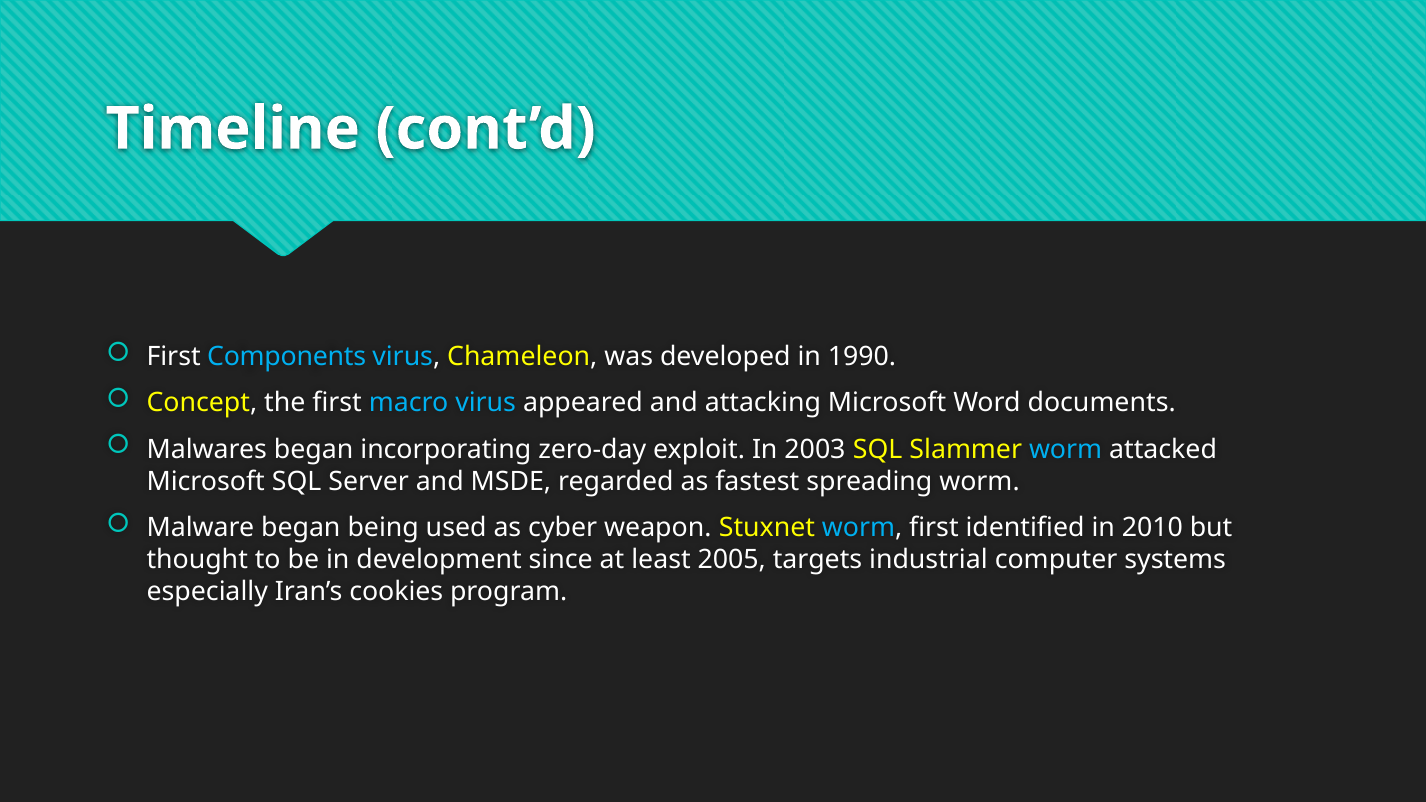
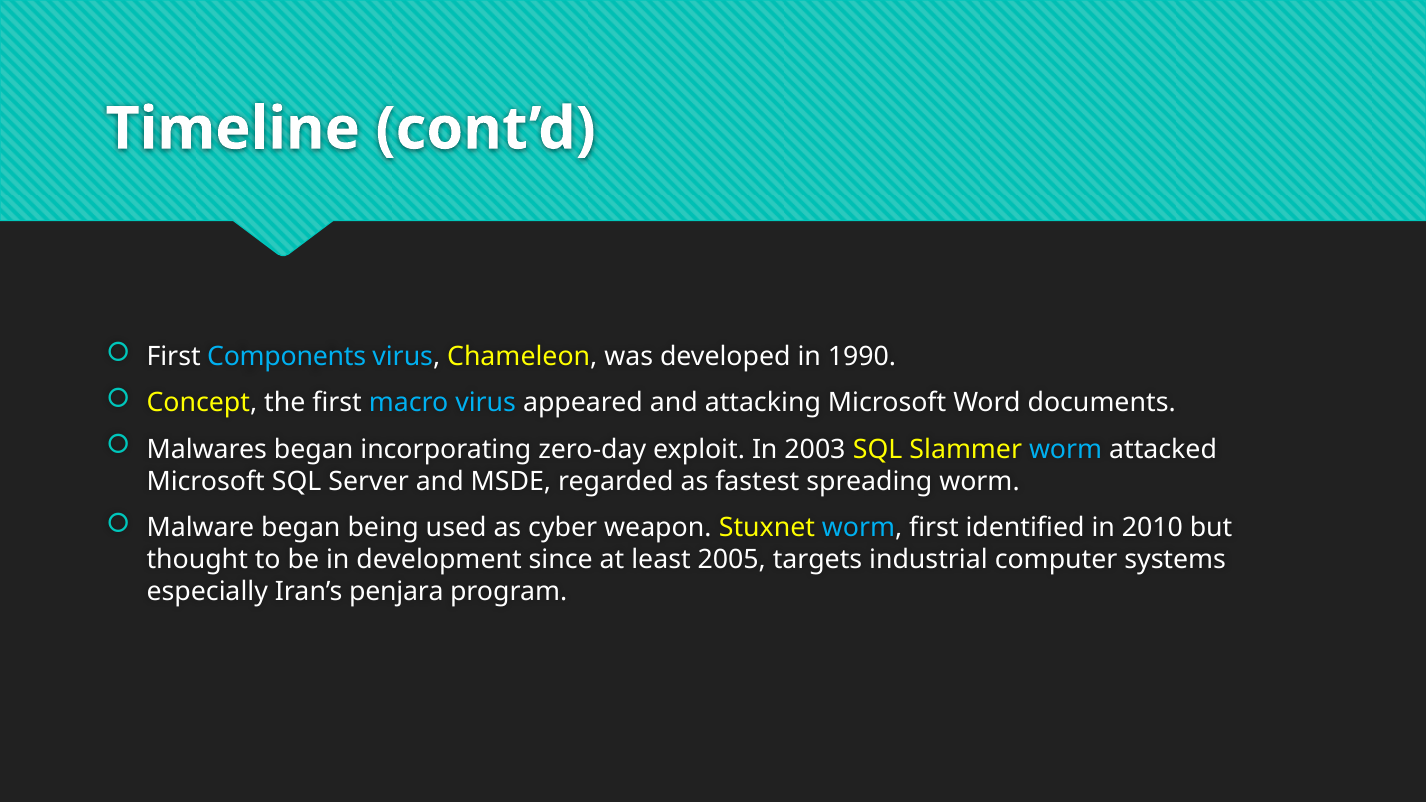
cookies: cookies -> penjara
